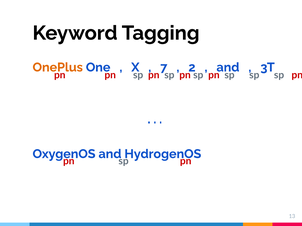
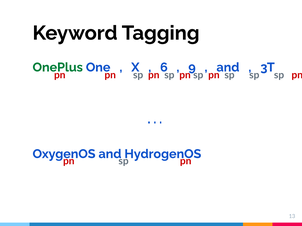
OnePlus colour: orange -> green
7: 7 -> 6
2: 2 -> 9
